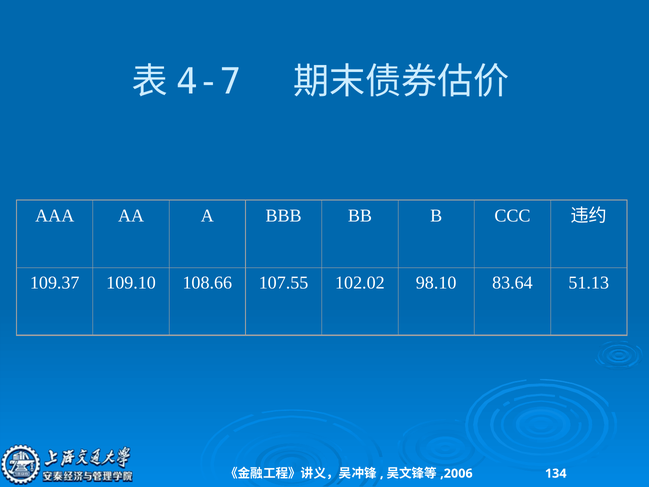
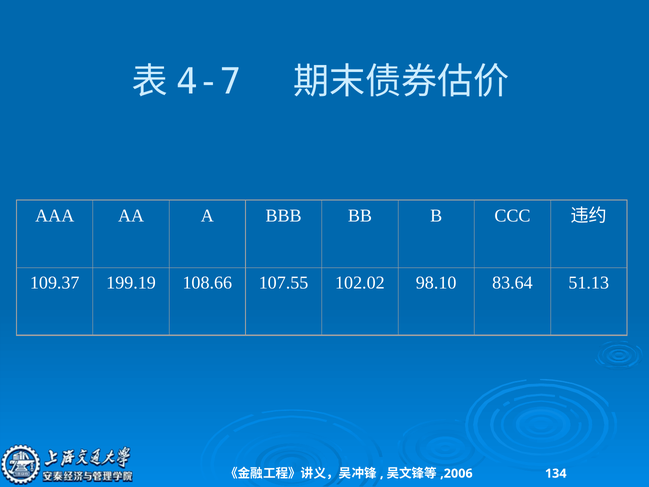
109.10: 109.10 -> 199.19
